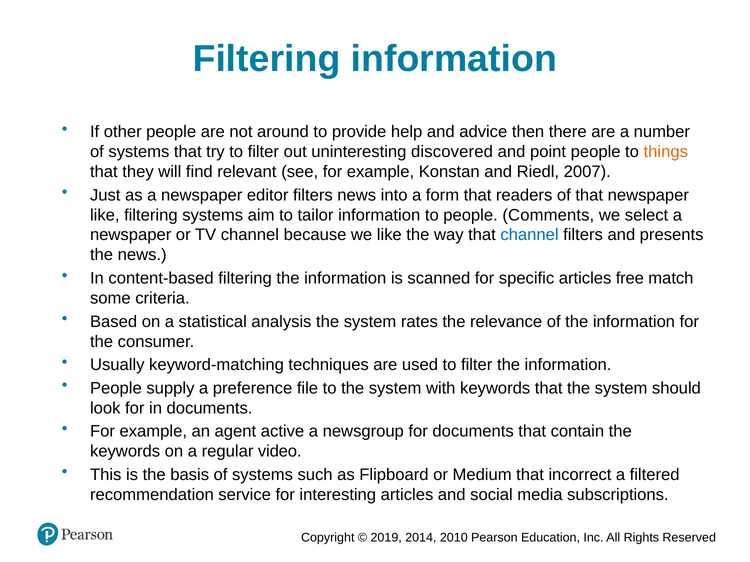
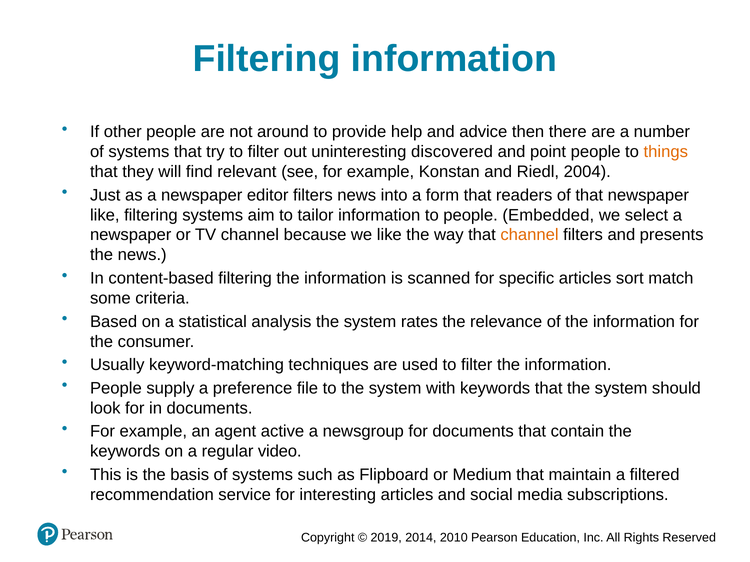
2007: 2007 -> 2004
Comments: Comments -> Embedded
channel at (530, 235) colour: blue -> orange
free: free -> sort
incorrect: incorrect -> maintain
